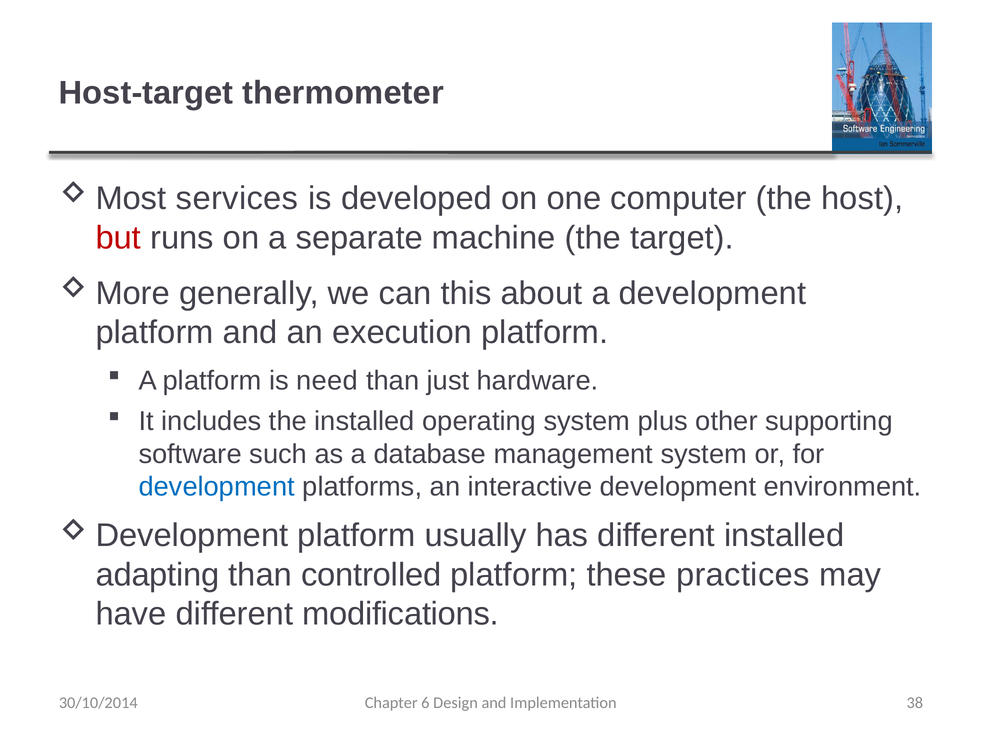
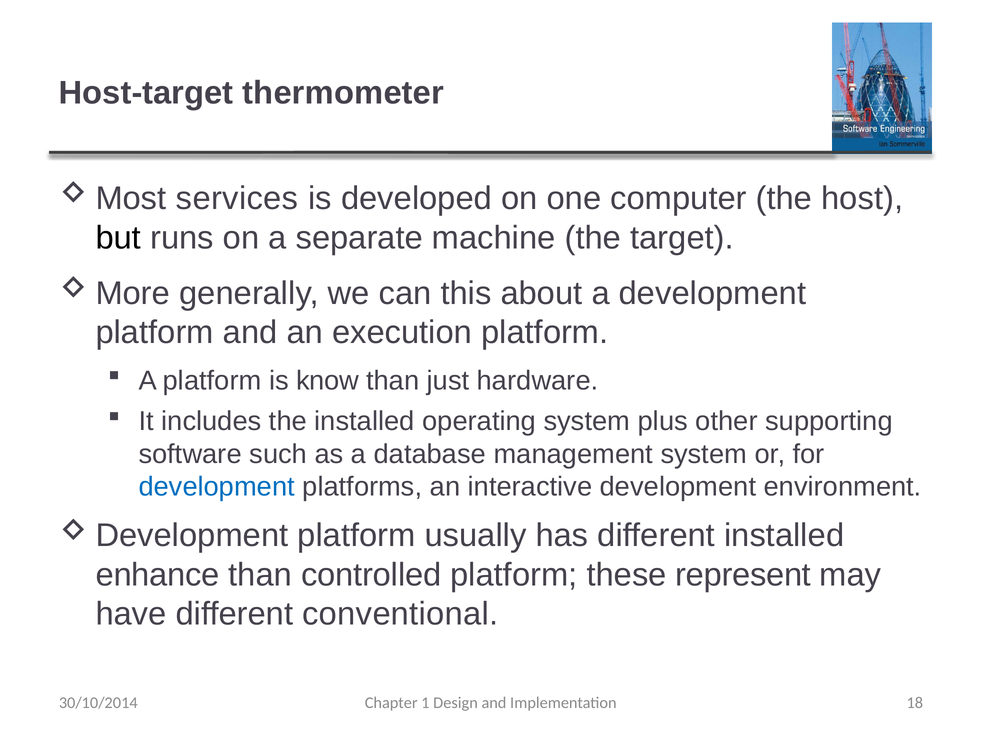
but colour: red -> black
need: need -> know
adapting: adapting -> enhance
practices: practices -> represent
modifications: modifications -> conventional
6: 6 -> 1
38: 38 -> 18
